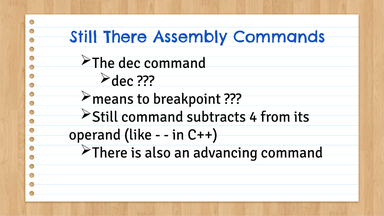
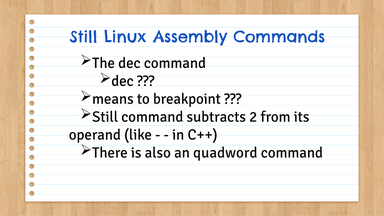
Still There: There -> Linux
4: 4 -> 2
advancing: advancing -> quadword
